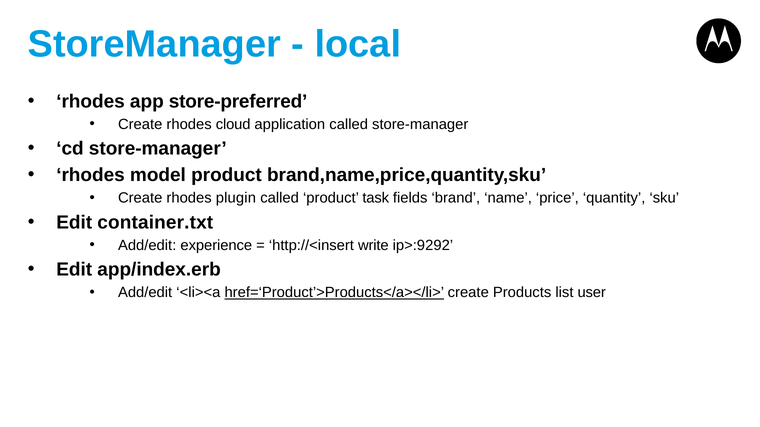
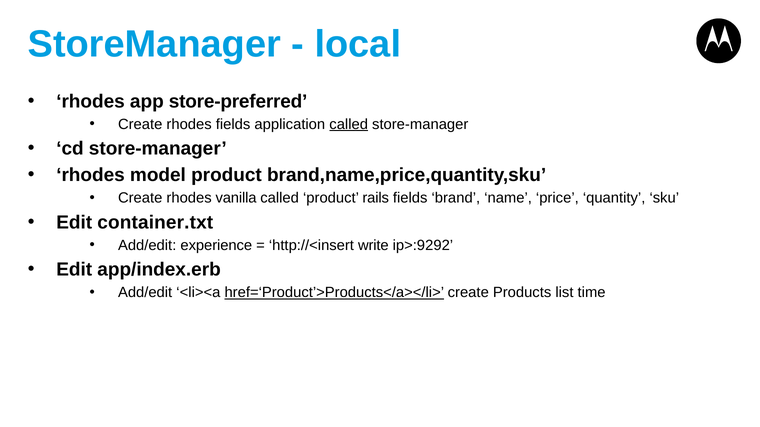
rhodes cloud: cloud -> fields
called at (349, 124) underline: none -> present
plugin: plugin -> vanilla
task: task -> rails
user: user -> time
